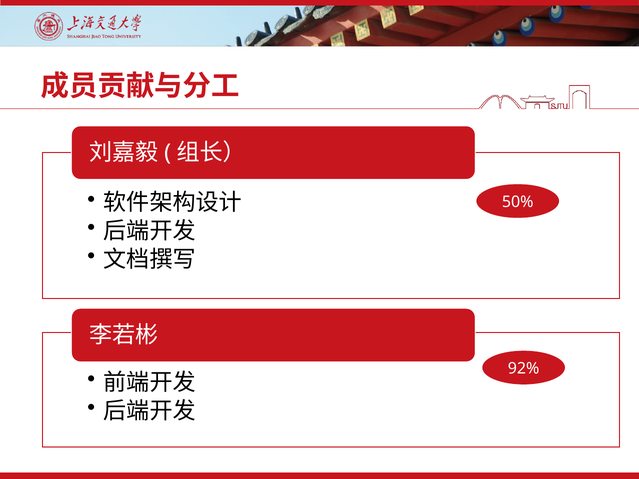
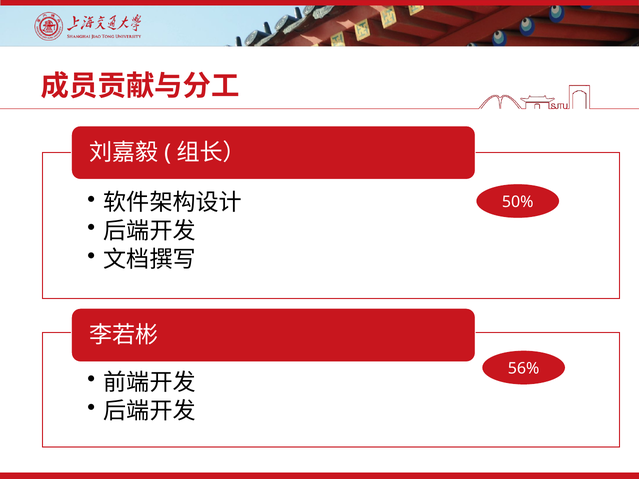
92%: 92% -> 56%
